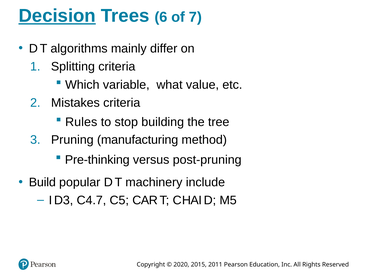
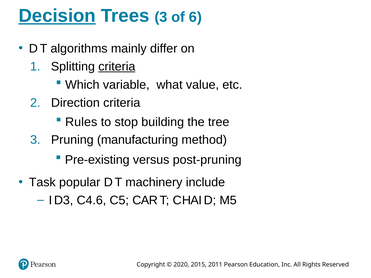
Trees 6: 6 -> 3
7: 7 -> 6
criteria at (117, 67) underline: none -> present
Mistakes: Mistakes -> Direction
Pre-thinking: Pre-thinking -> Pre-existing
Build: Build -> Task
C4.7: C4.7 -> C4.6
